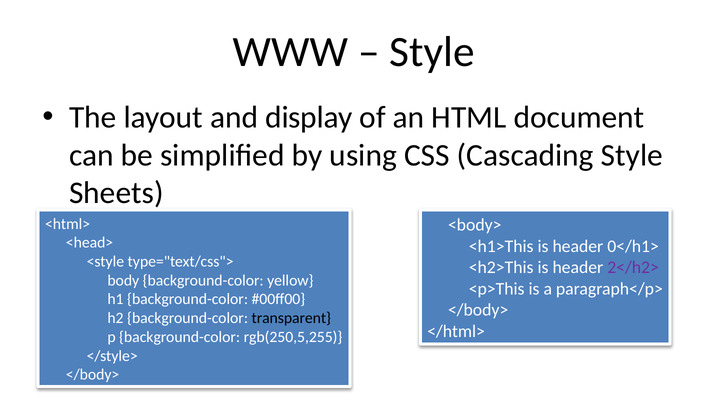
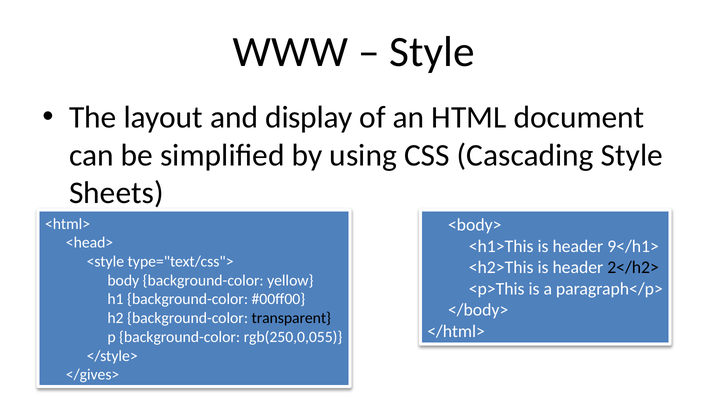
0</h1>: 0</h1> -> 9</h1>
2</h2> colour: purple -> black
rgb(250,5,255: rgb(250,5,255 -> rgb(250,0,055
</body> at (93, 375): </body> -> </gives>
